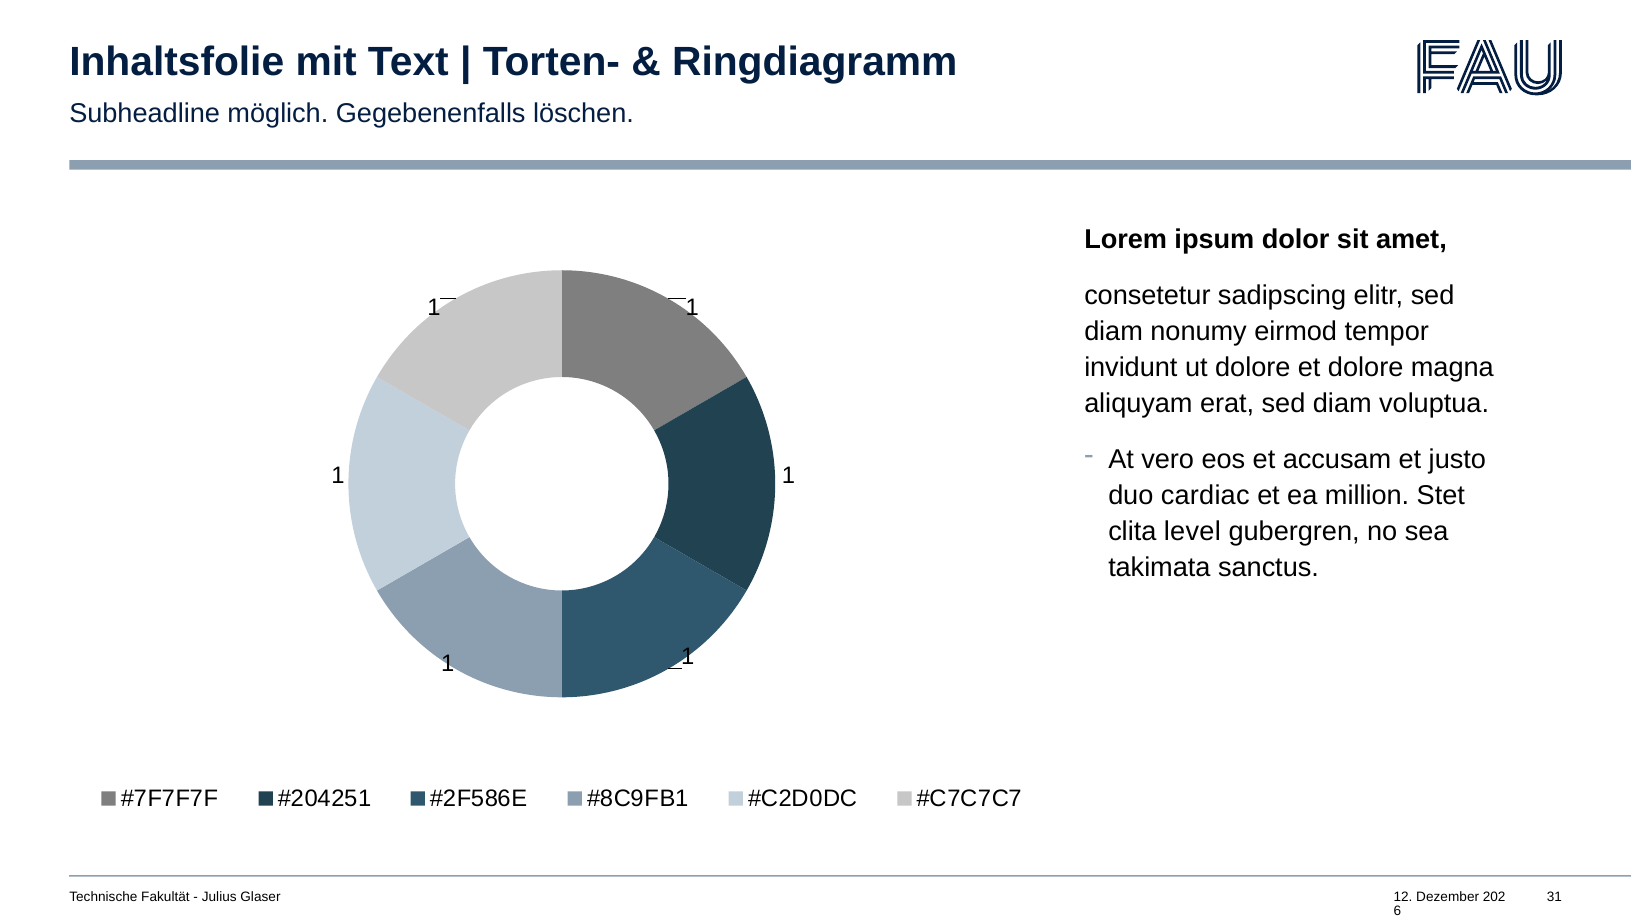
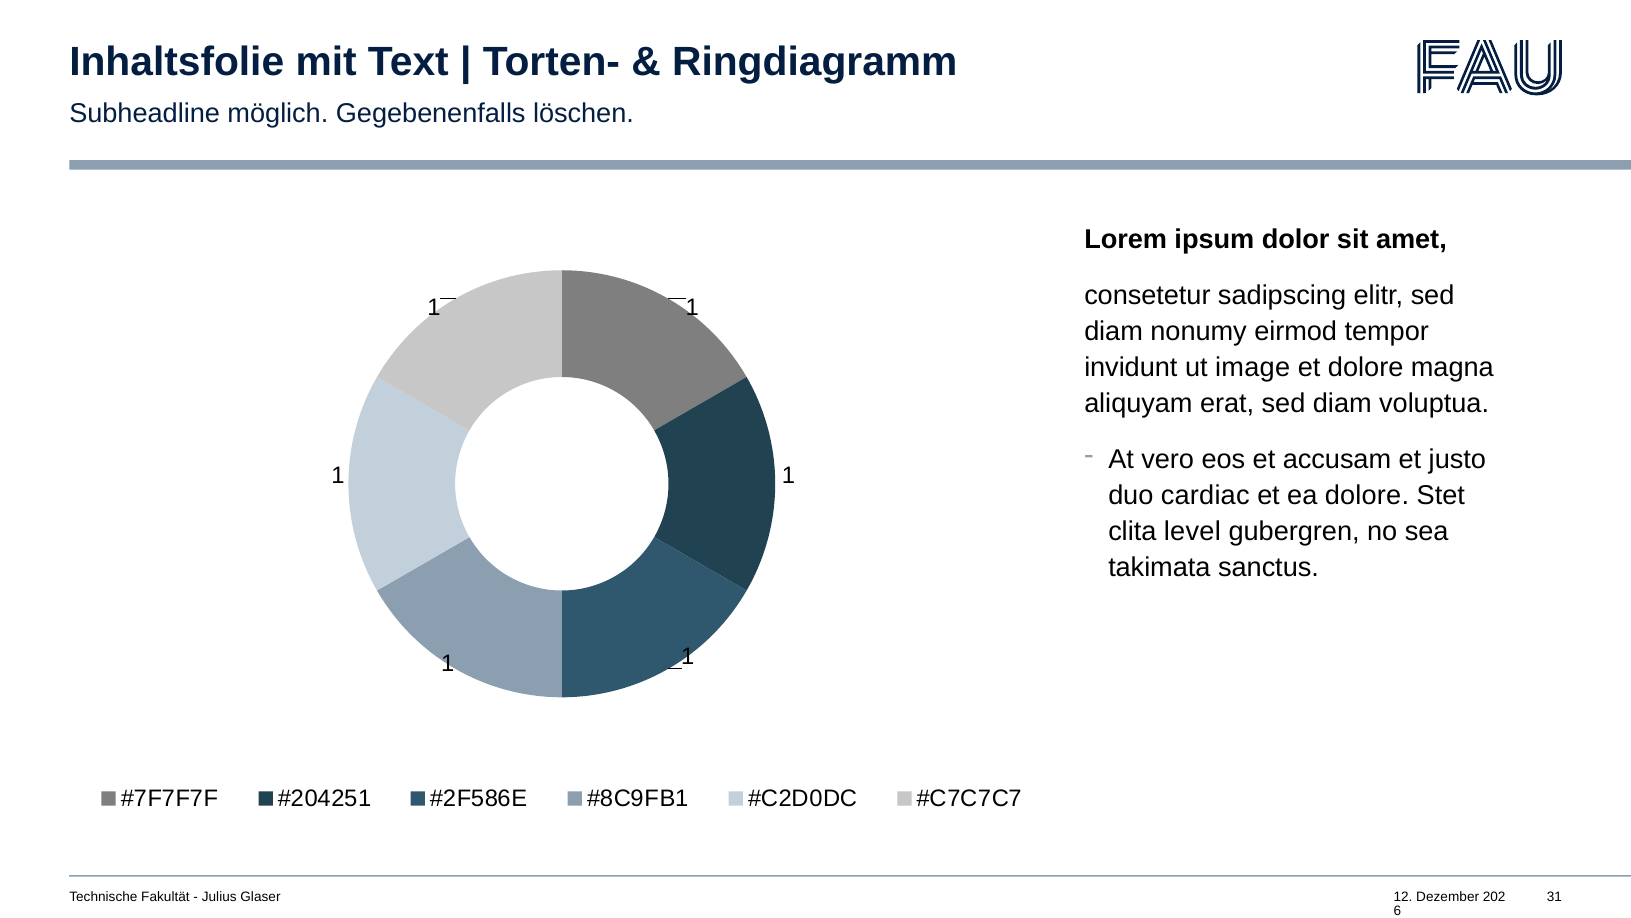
ut dolore: dolore -> image
ea million: million -> dolore
